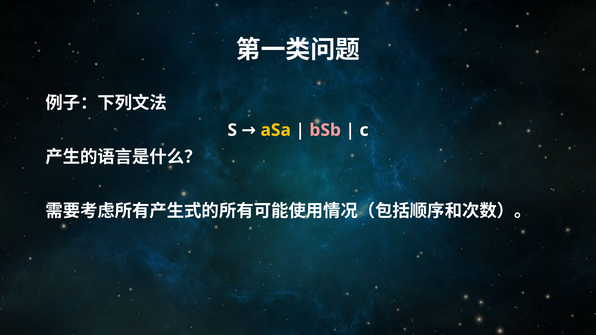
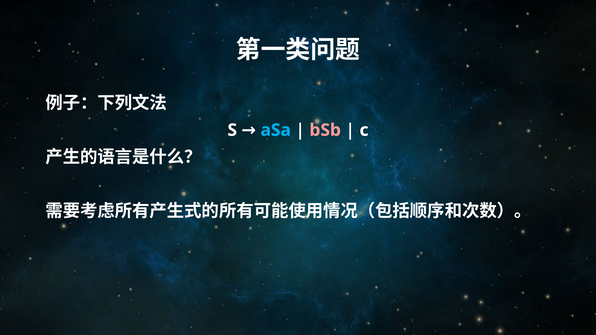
aSa colour: yellow -> light blue
